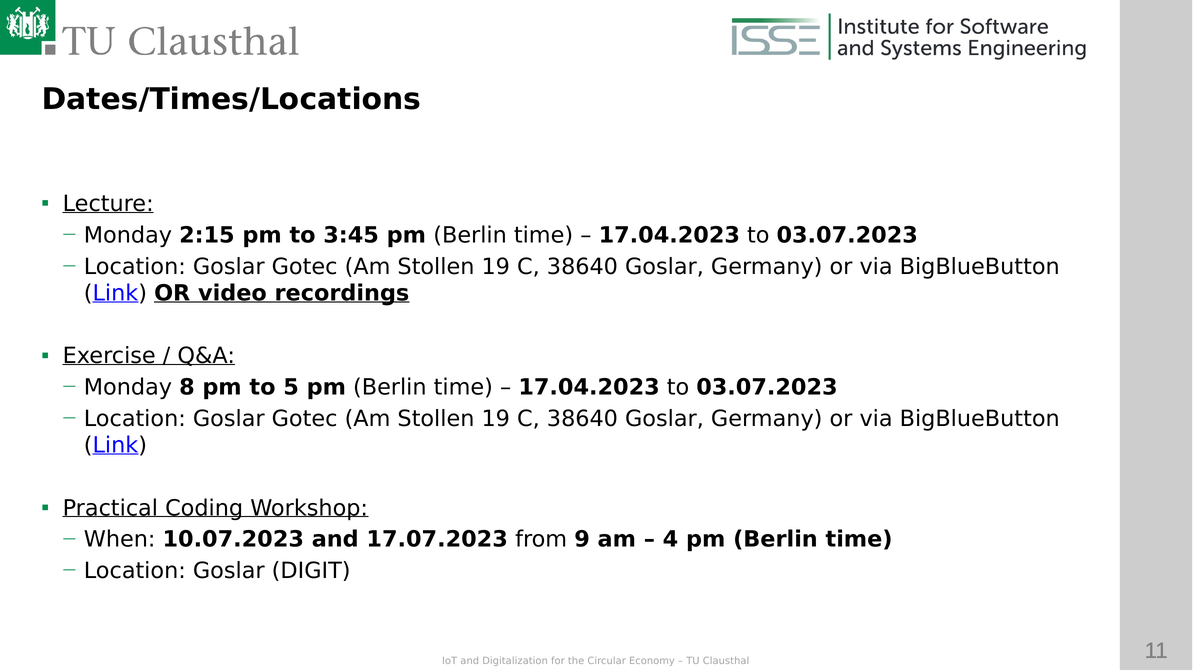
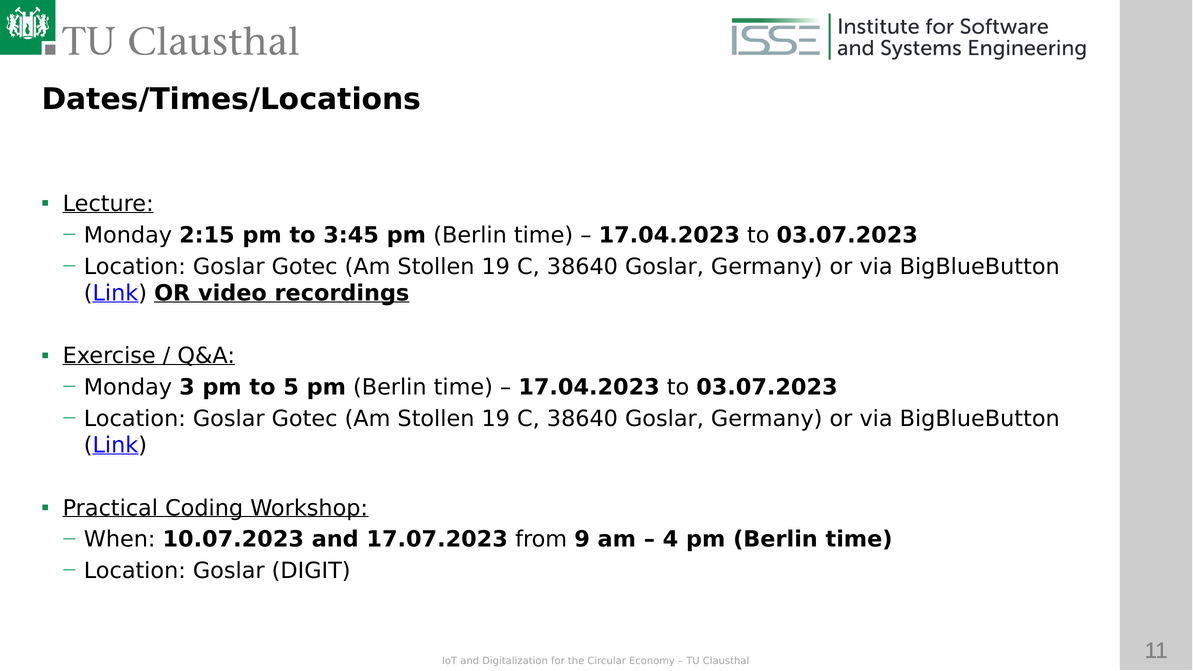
8: 8 -> 3
